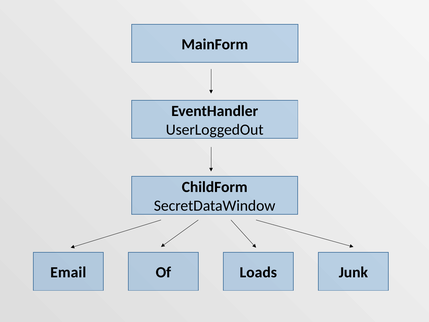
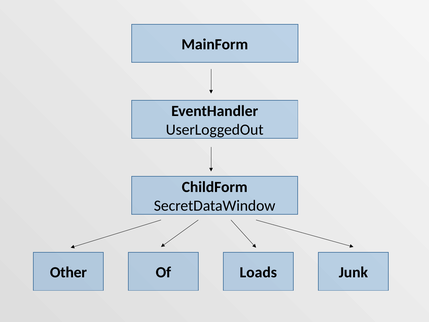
Email: Email -> Other
